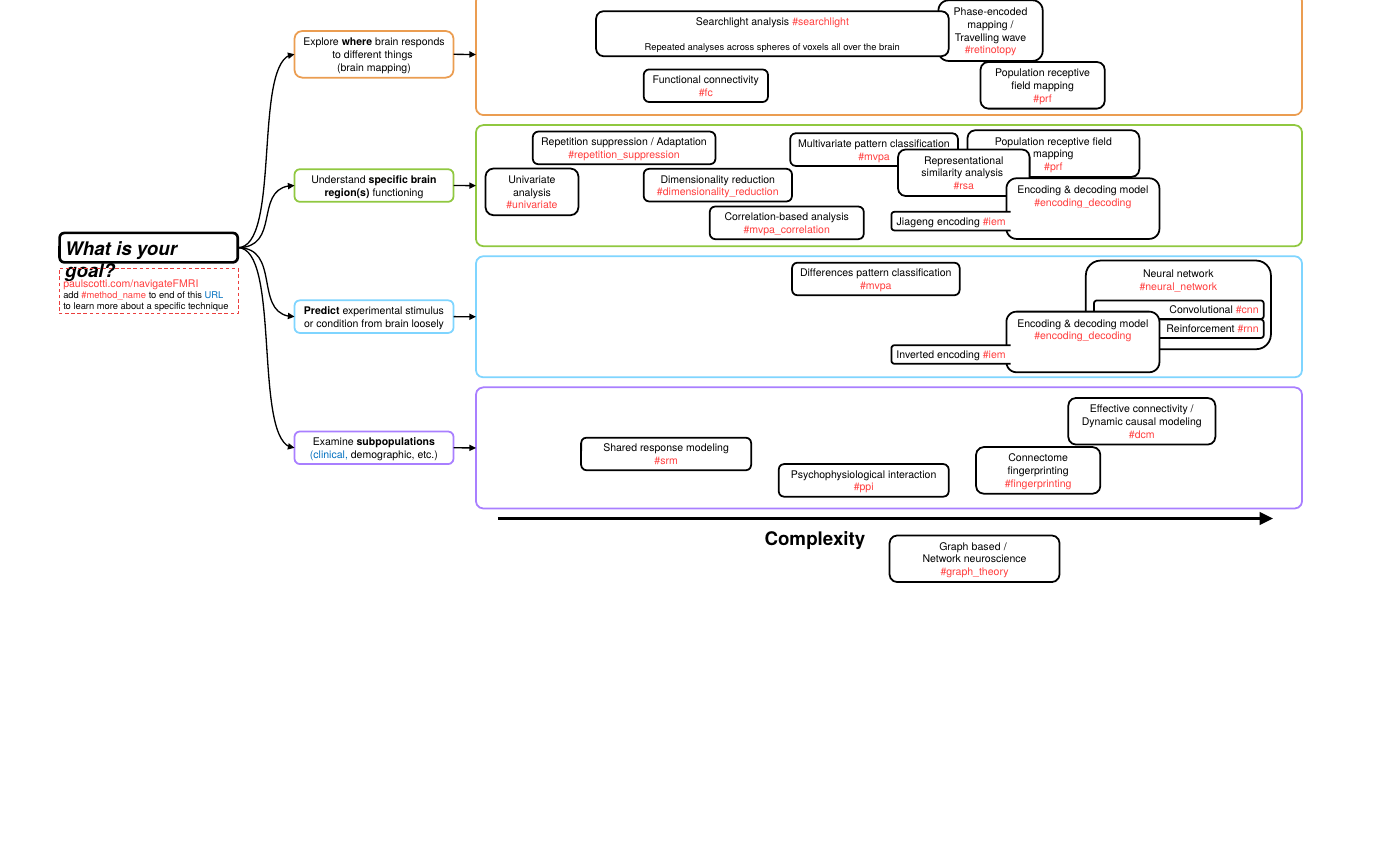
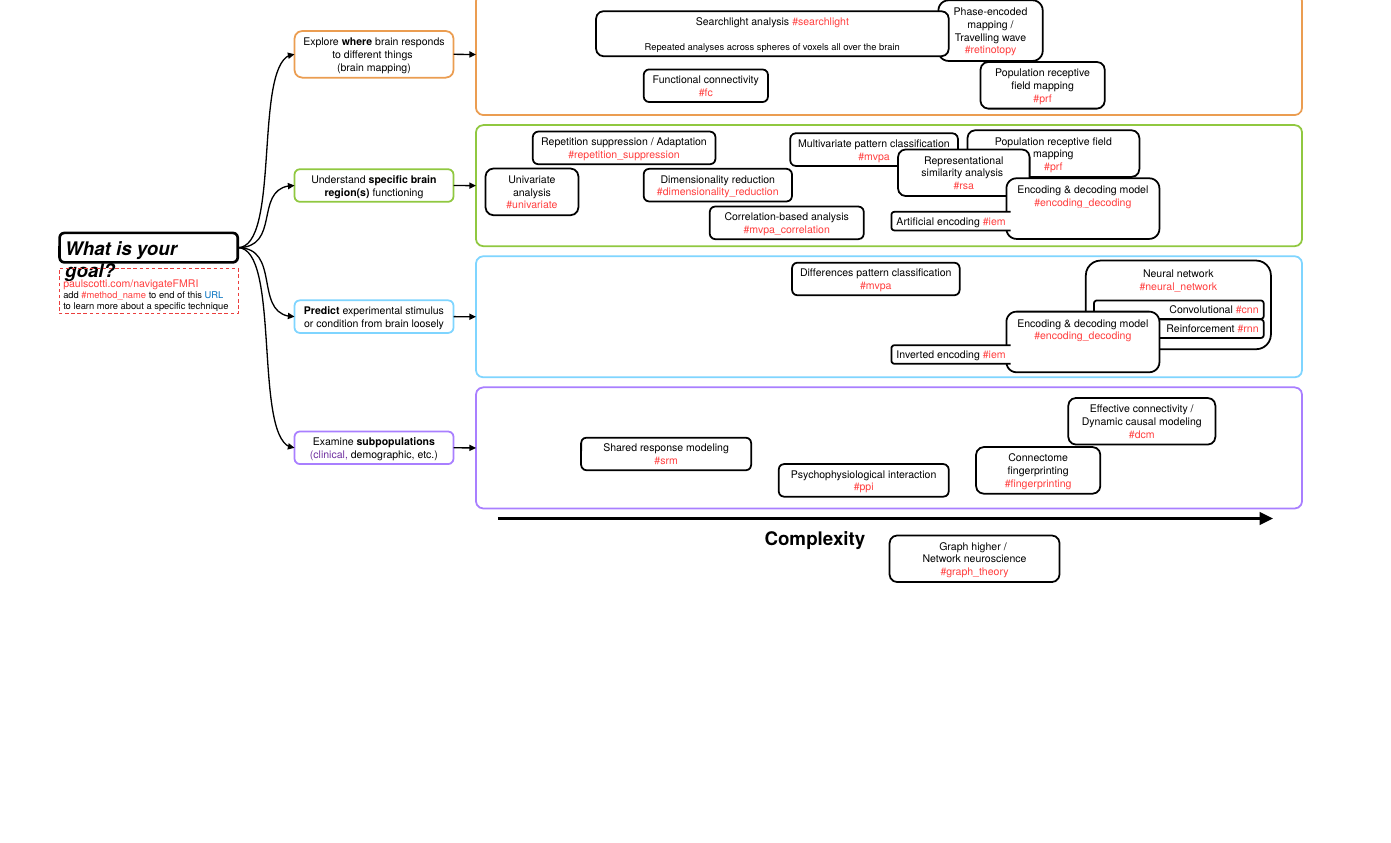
Jiageng: Jiageng -> Artificial
clinical colour: blue -> purple
based: based -> higher
